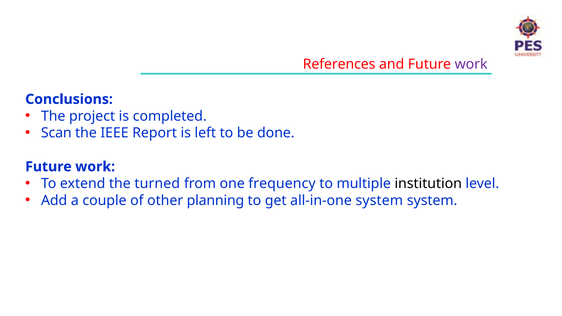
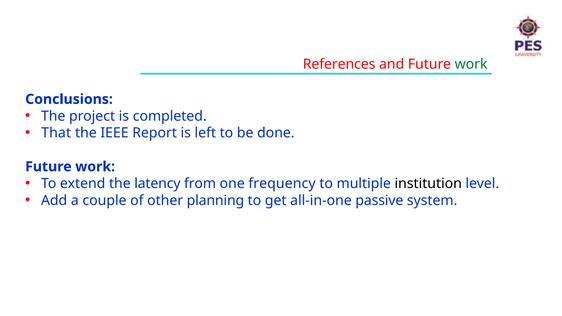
work at (471, 64) colour: purple -> green
Scan: Scan -> That
turned: turned -> latency
all-in-one system: system -> passive
